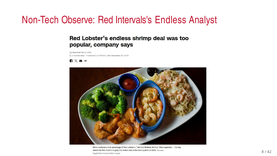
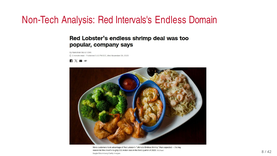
Observe: Observe -> Analysis
Analyst: Analyst -> Domain
